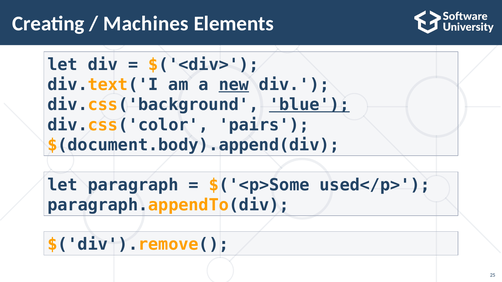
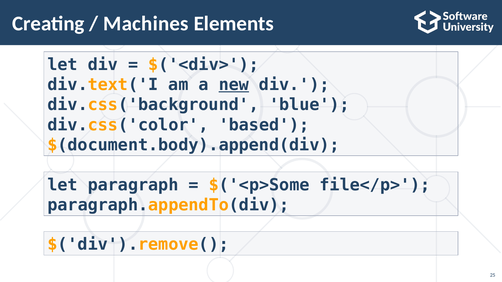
blue underline: present -> none
pairs: pairs -> based
used</p>: used</p> -> file</p>
